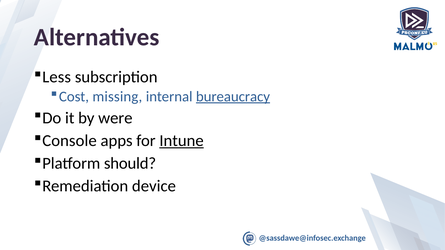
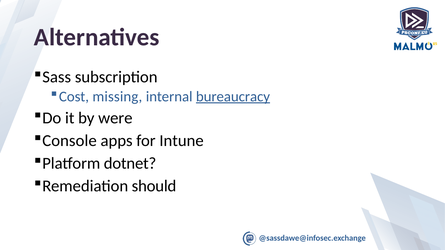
Less: Less -> Sass
Intune underline: present -> none
should: should -> dotnet
device: device -> should
